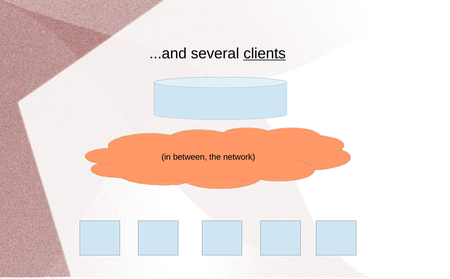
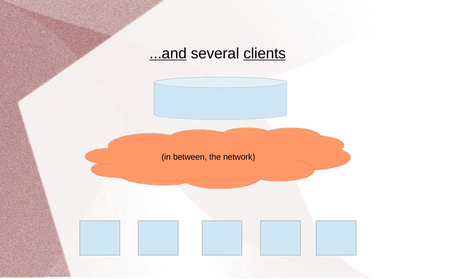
...and underline: none -> present
